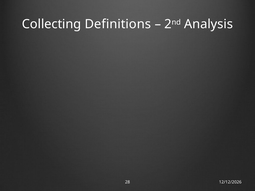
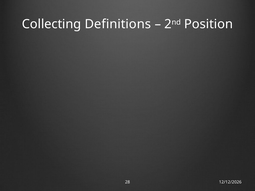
Analysis: Analysis -> Position
